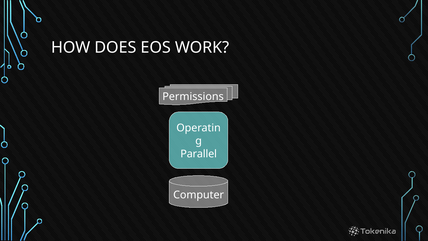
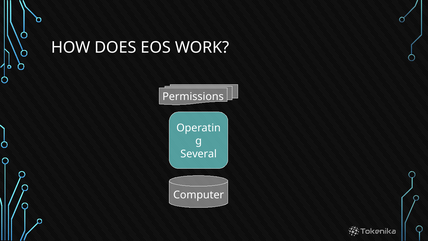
Parallel: Parallel -> Several
